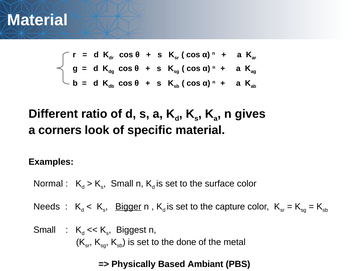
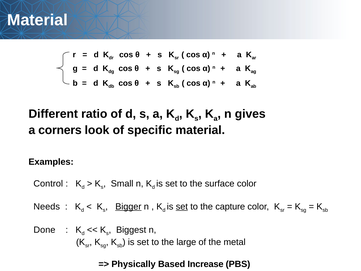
Normal: Normal -> Control
set at (182, 207) underline: none -> present
Small at (45, 230): Small -> Done
done: done -> large
Ambiant: Ambiant -> Increase
